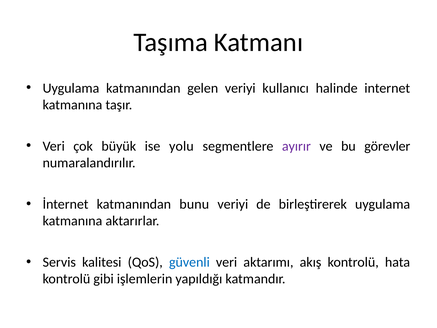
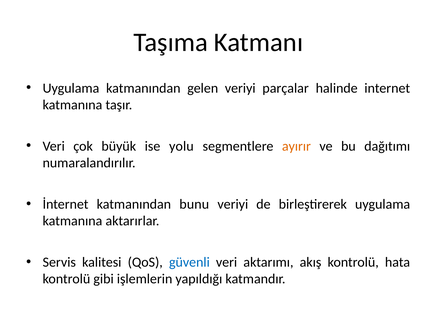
kullanıcı: kullanıcı -> parçalar
ayırır colour: purple -> orange
görevler: görevler -> dağıtımı
